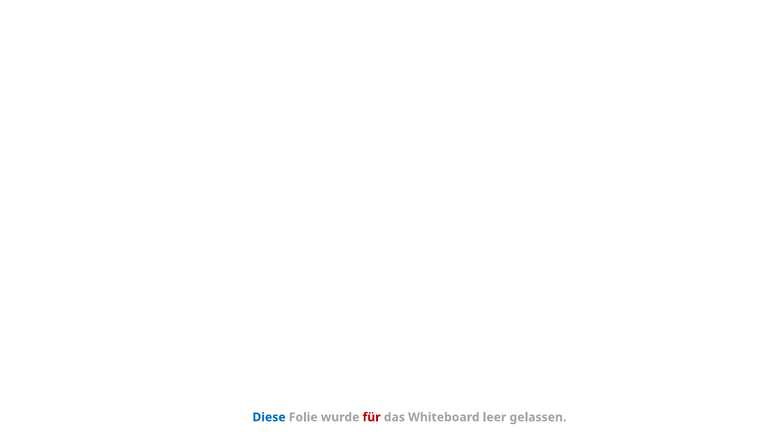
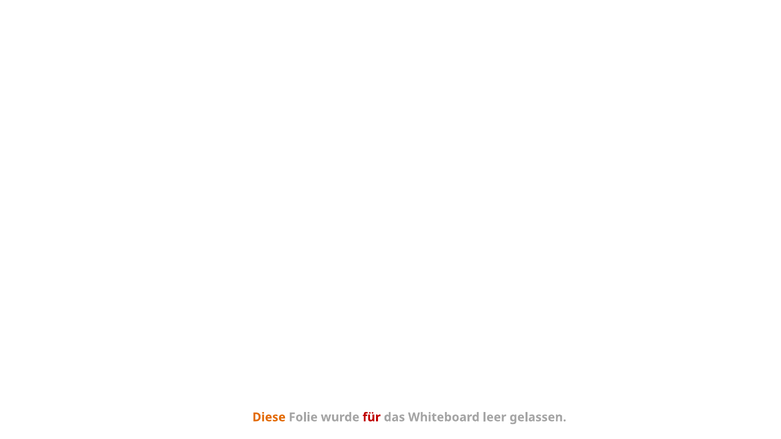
Diese colour: blue -> orange
